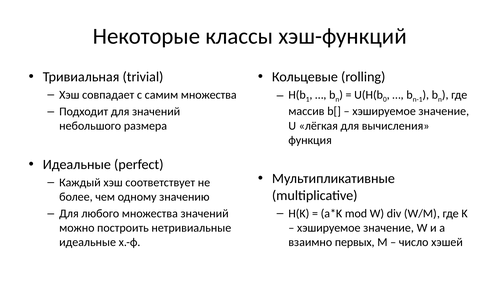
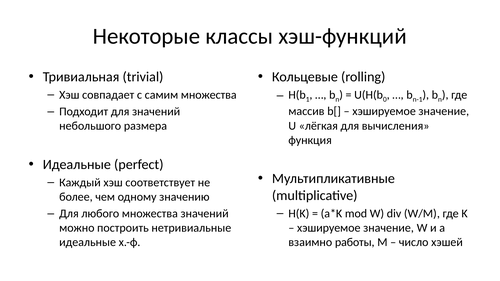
первых: первых -> работы
